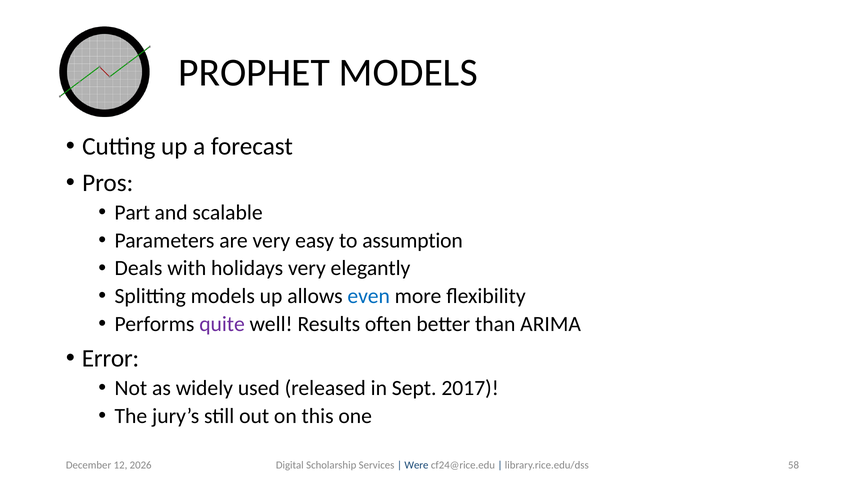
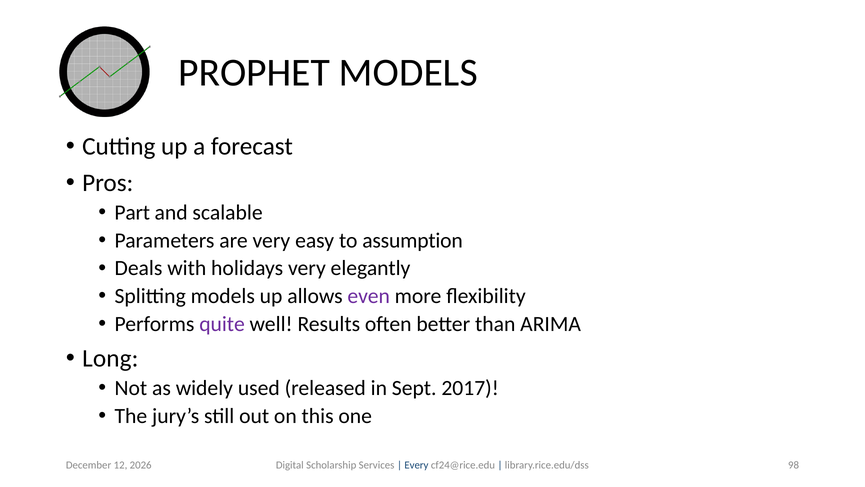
even colour: blue -> purple
Error: Error -> Long
58: 58 -> 98
Were: Were -> Every
